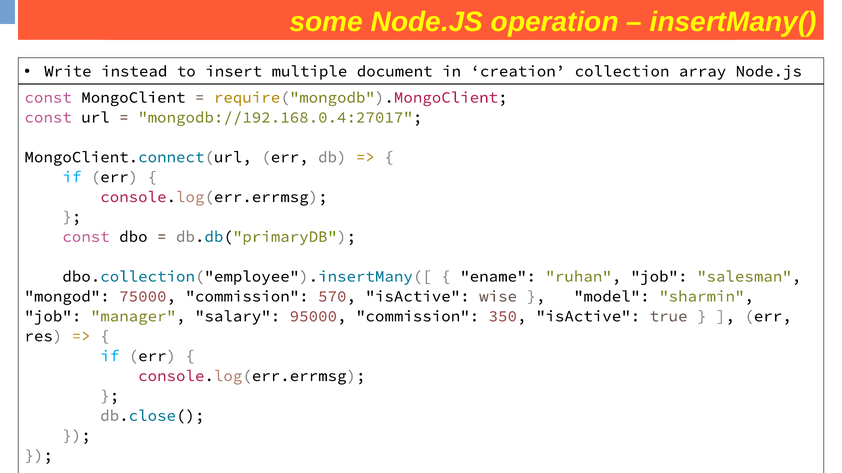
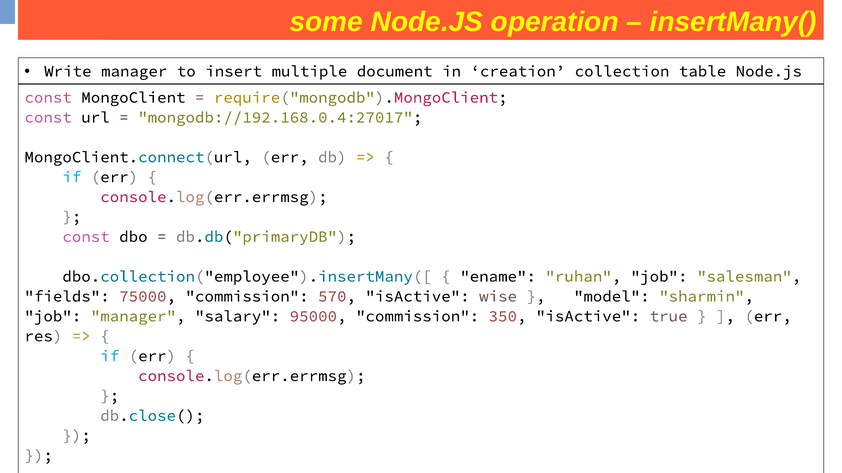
Write instead: instead -> manager
array: array -> table
mongod: mongod -> fields
